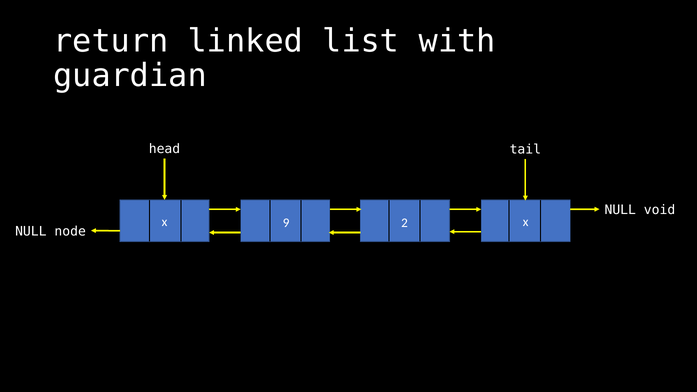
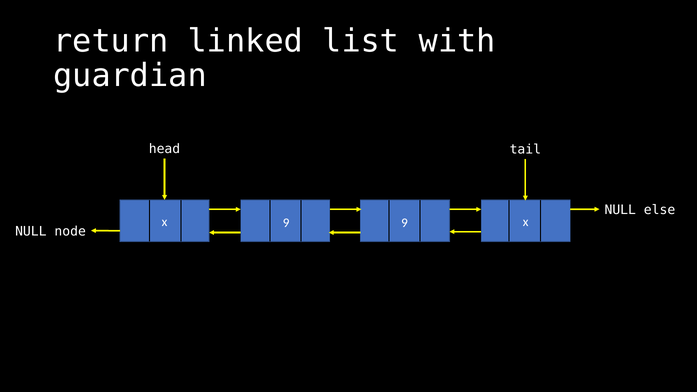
void: void -> else
9 2: 2 -> 9
